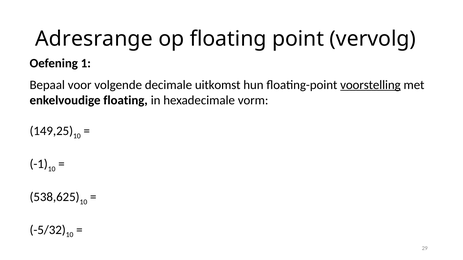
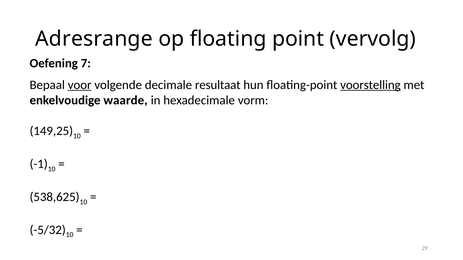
1: 1 -> 7
voor underline: none -> present
uitkomst: uitkomst -> resultaat
enkelvoudige floating: floating -> waarde
